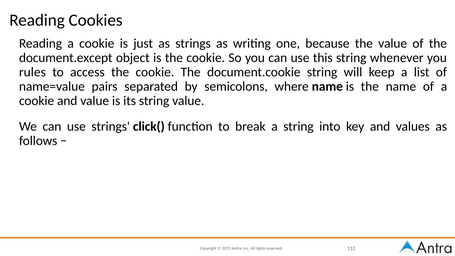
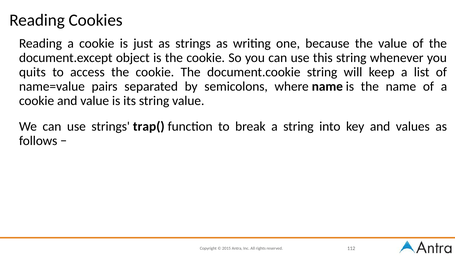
rules: rules -> quits
click(: click( -> trap(
